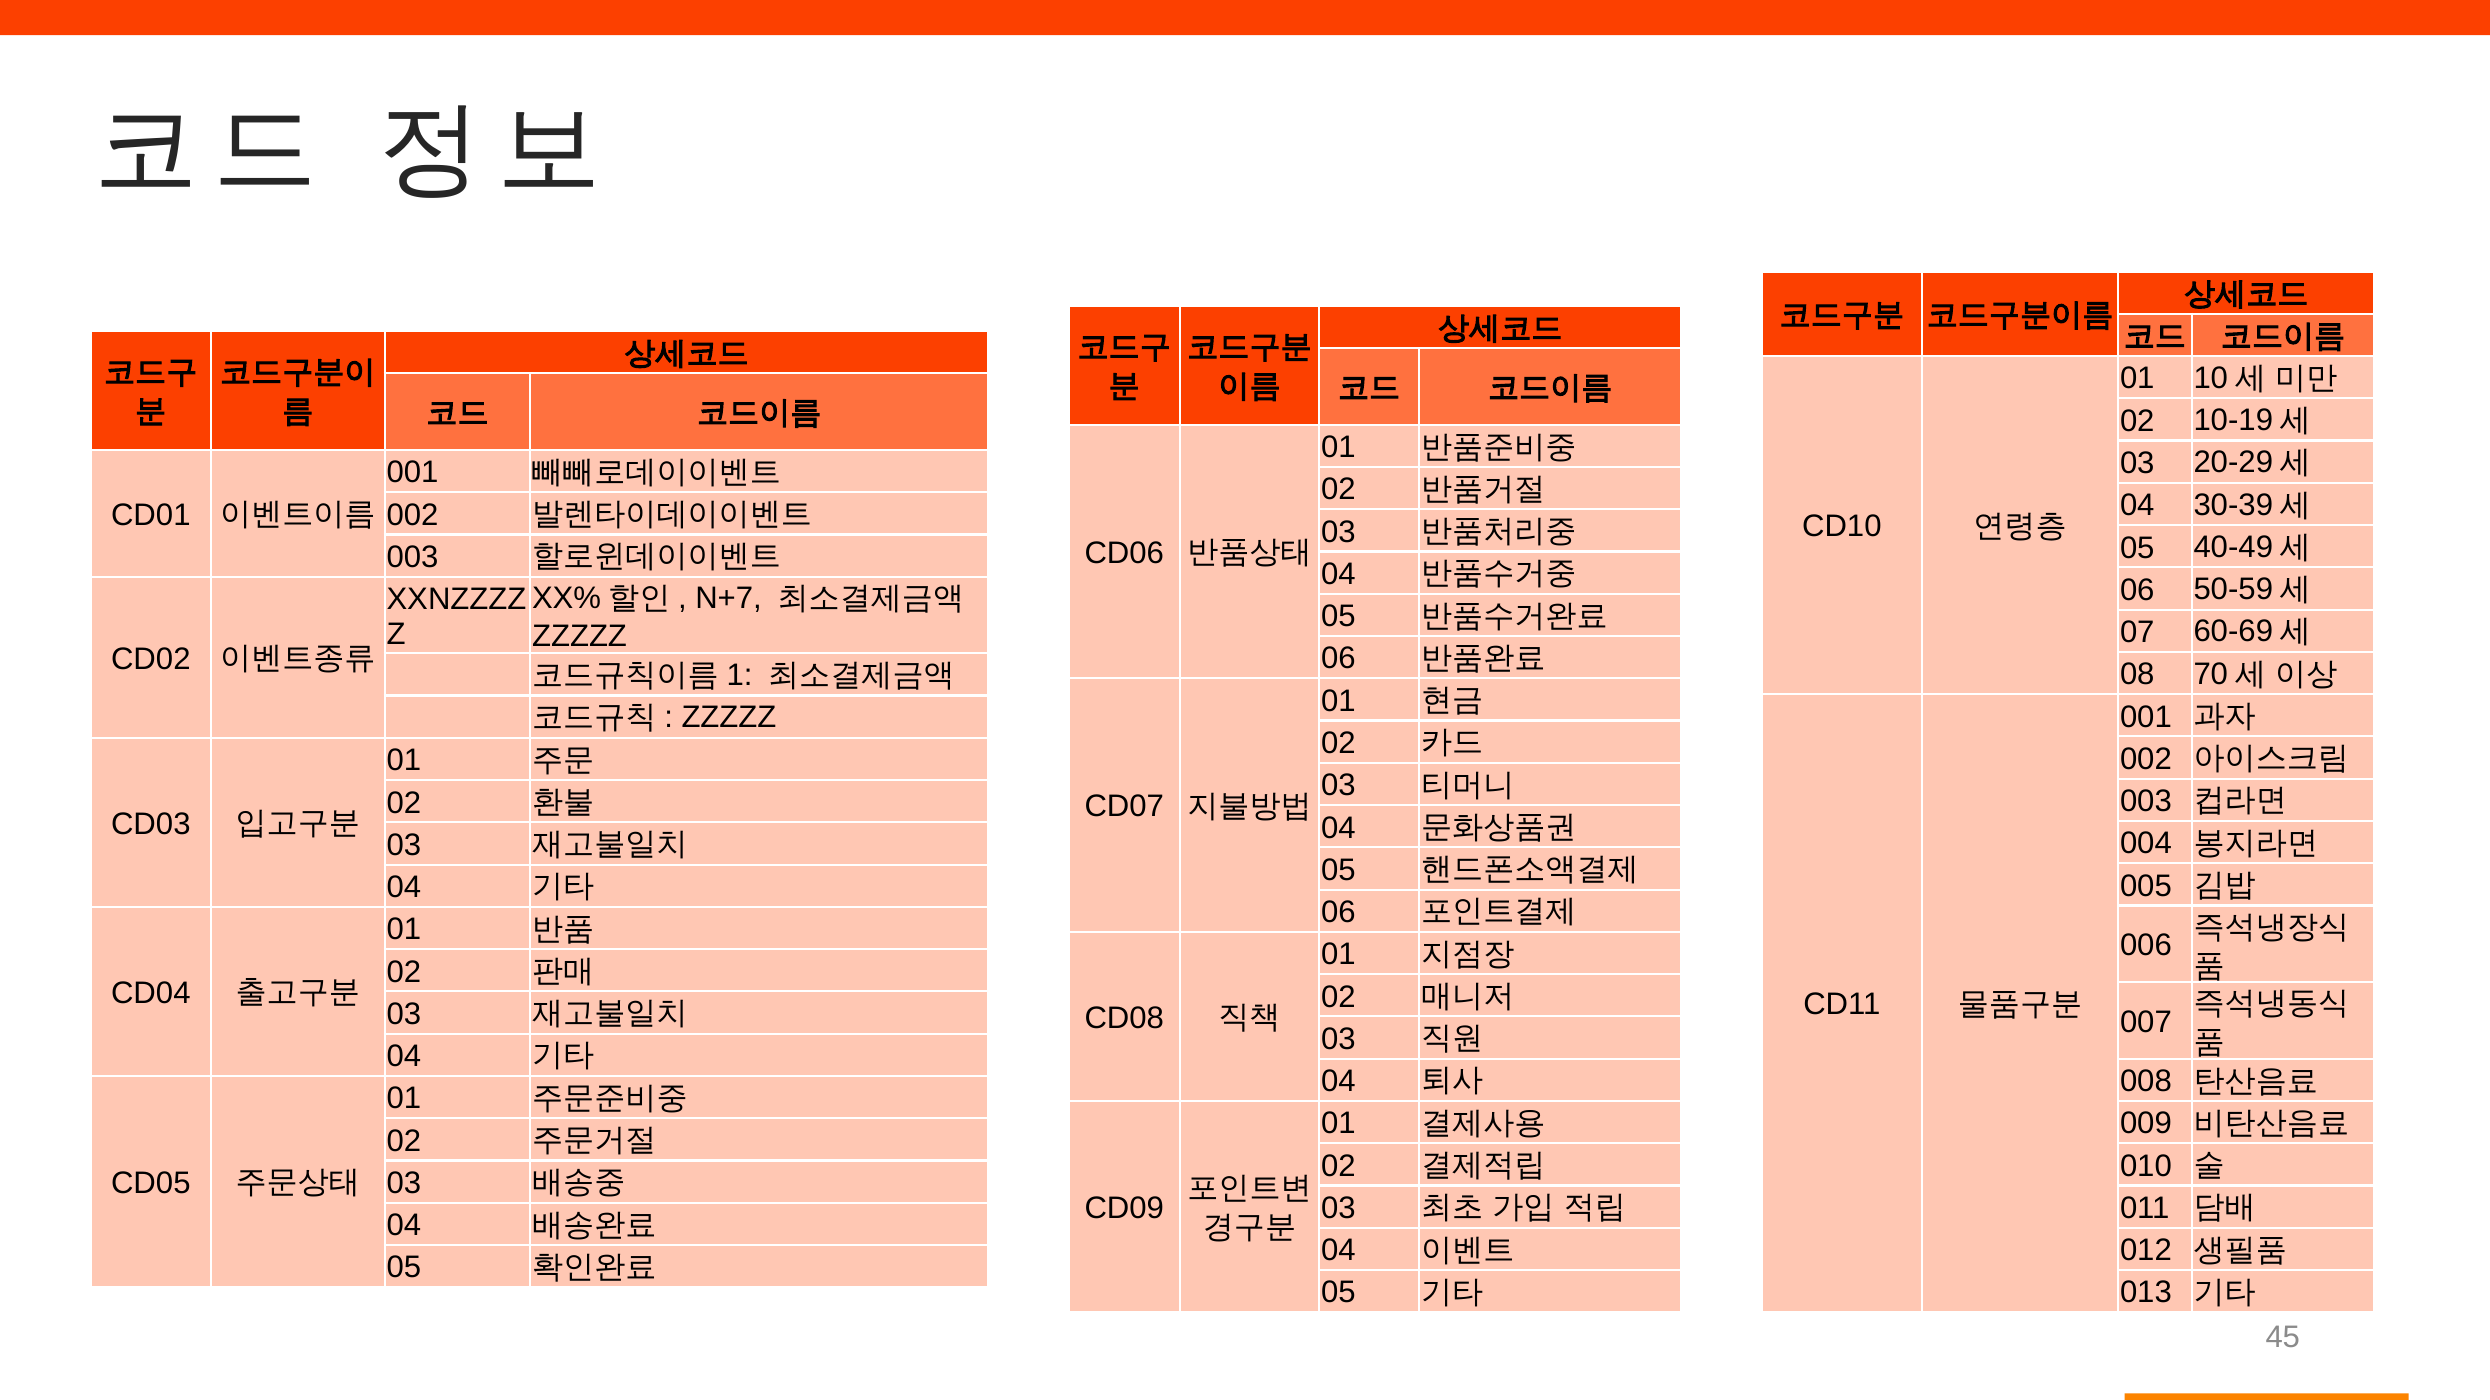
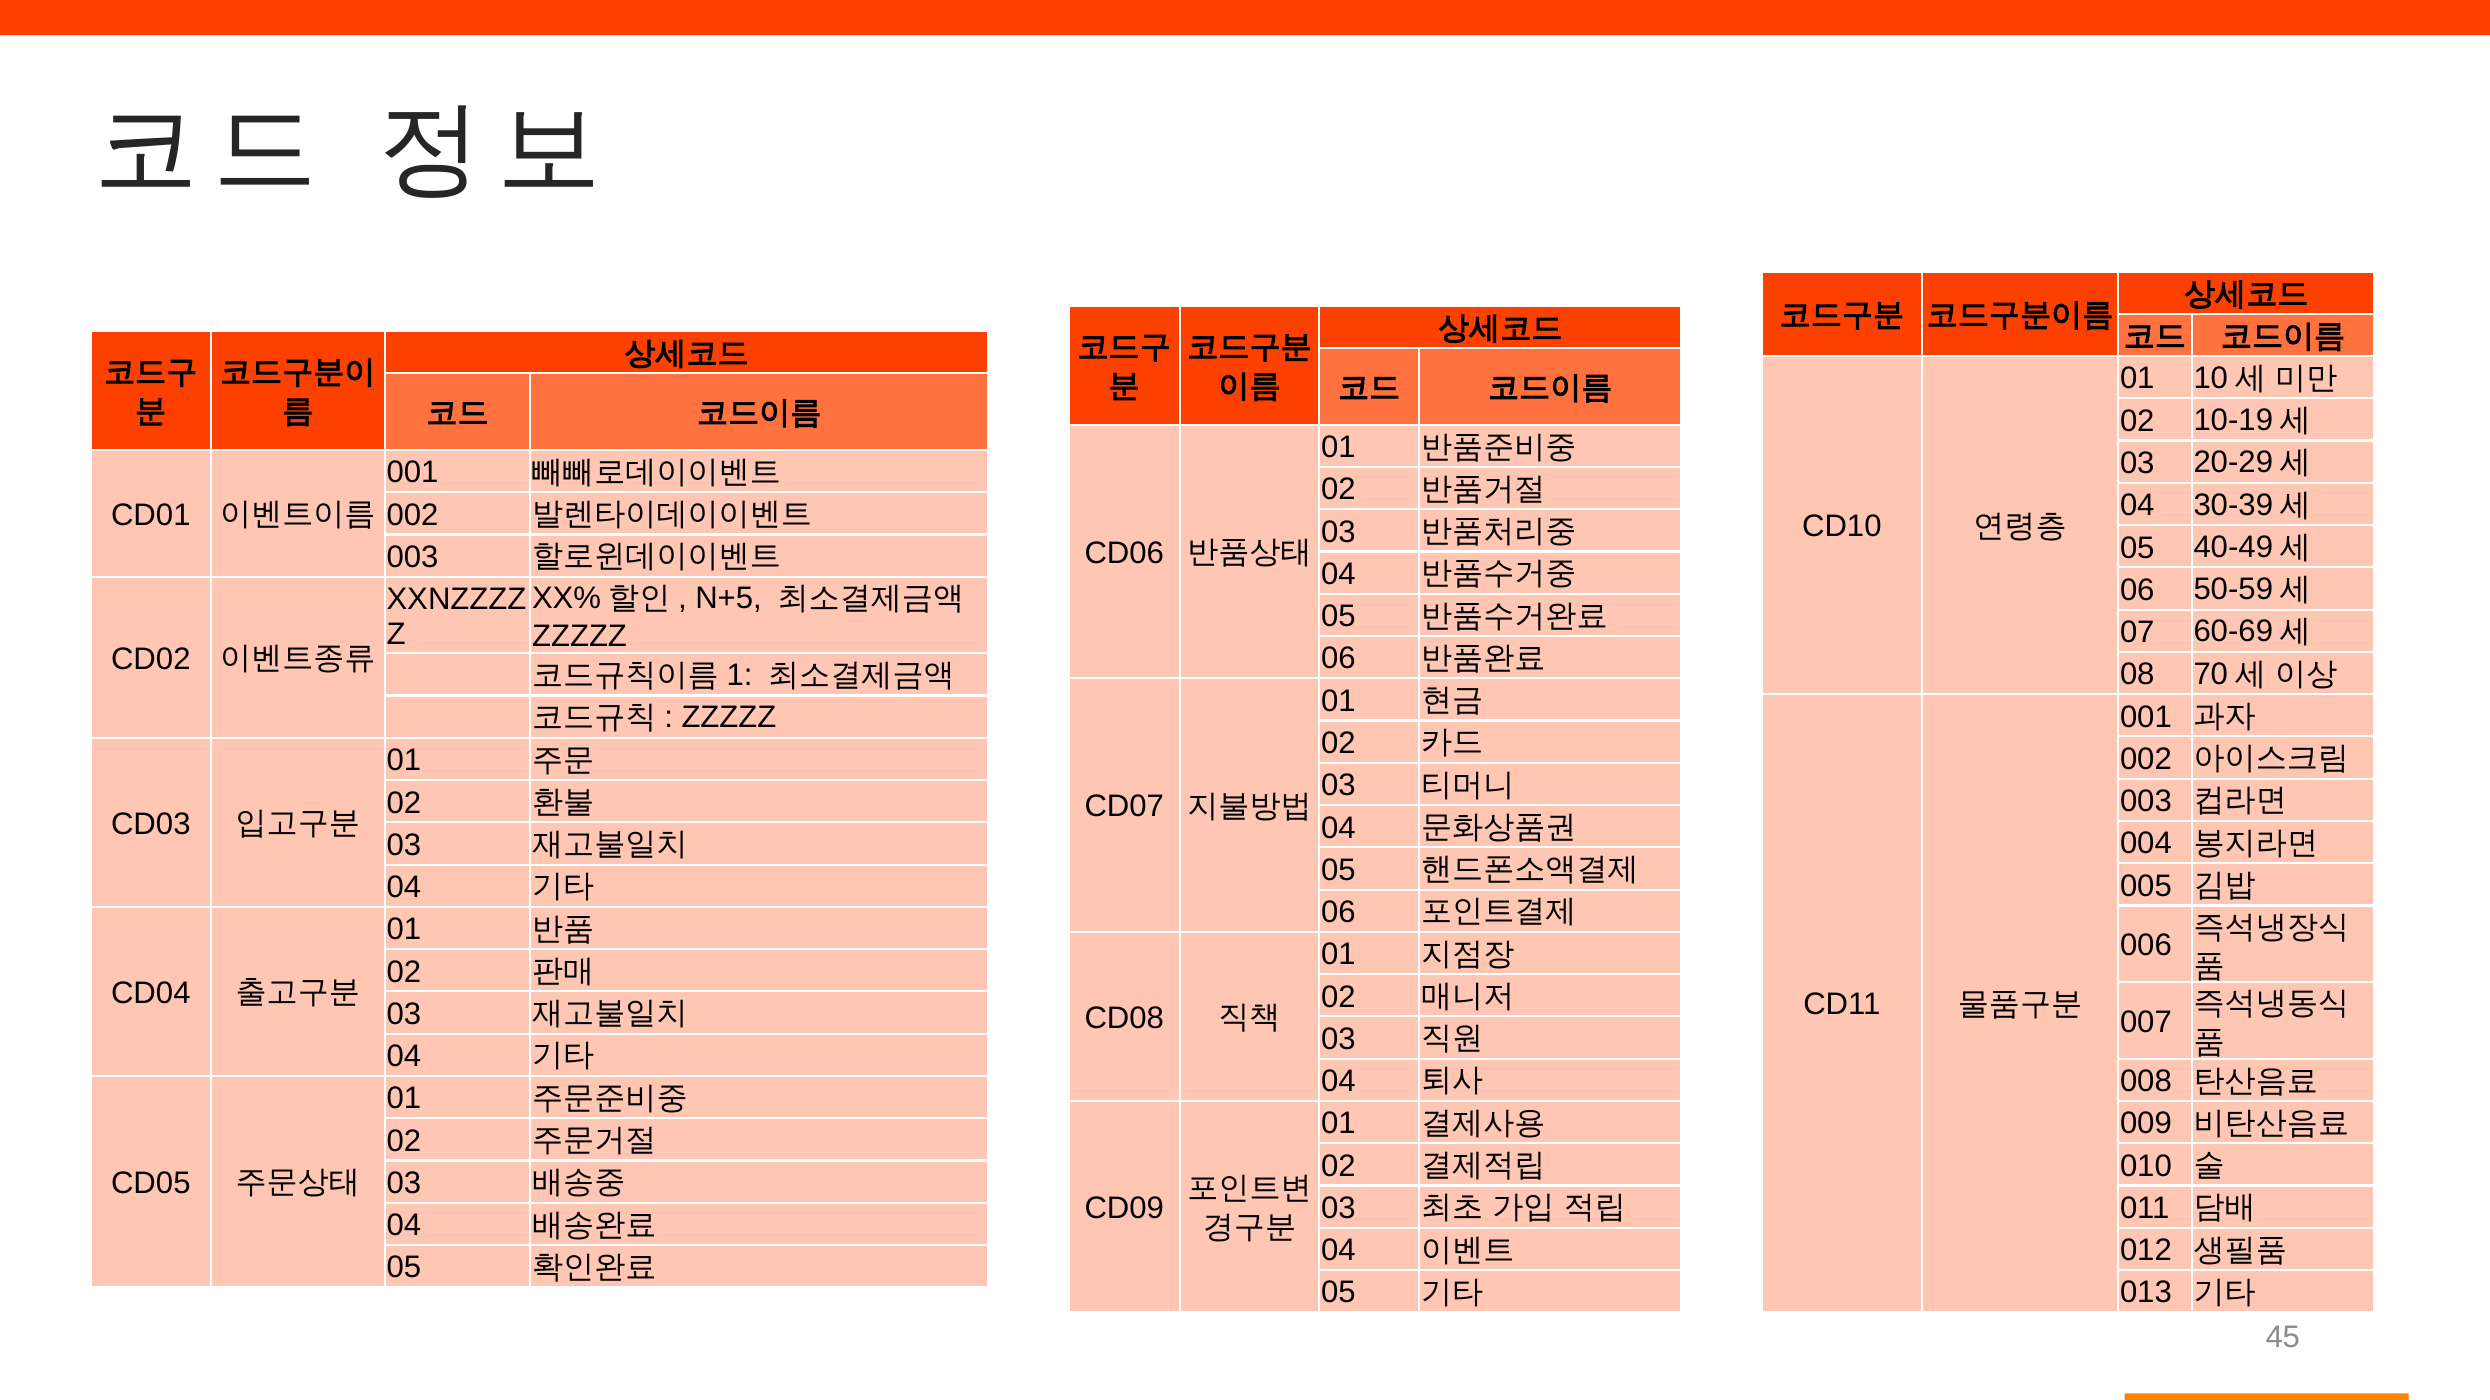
N+7: N+7 -> N+5
